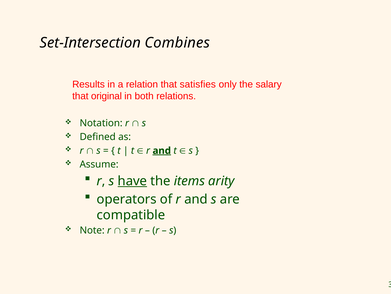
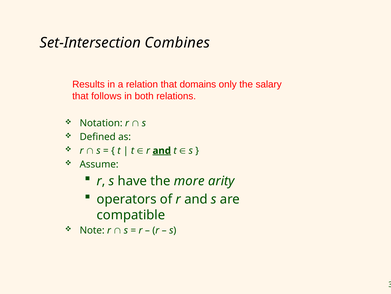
satisfies: satisfies -> domains
original: original -> follows
have underline: present -> none
items: items -> more
